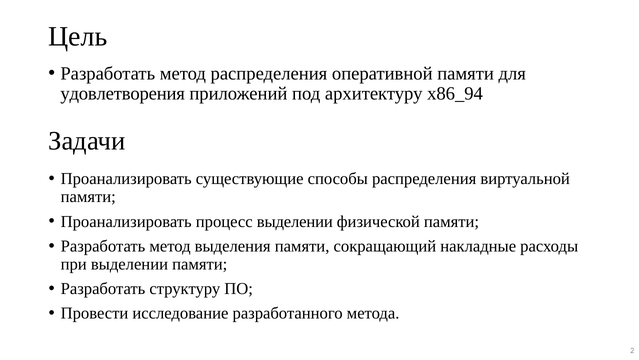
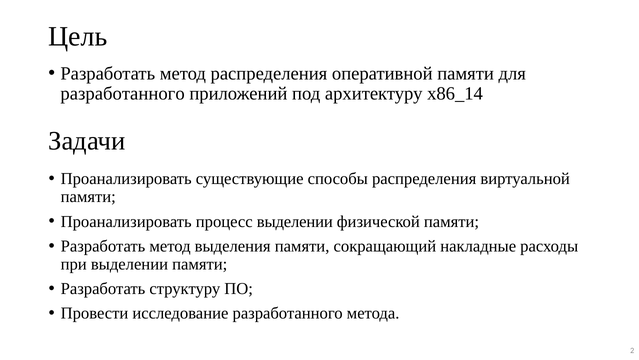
удовлетворения at (123, 93): удовлетворения -> разработанного
х86_94: х86_94 -> х86_14
